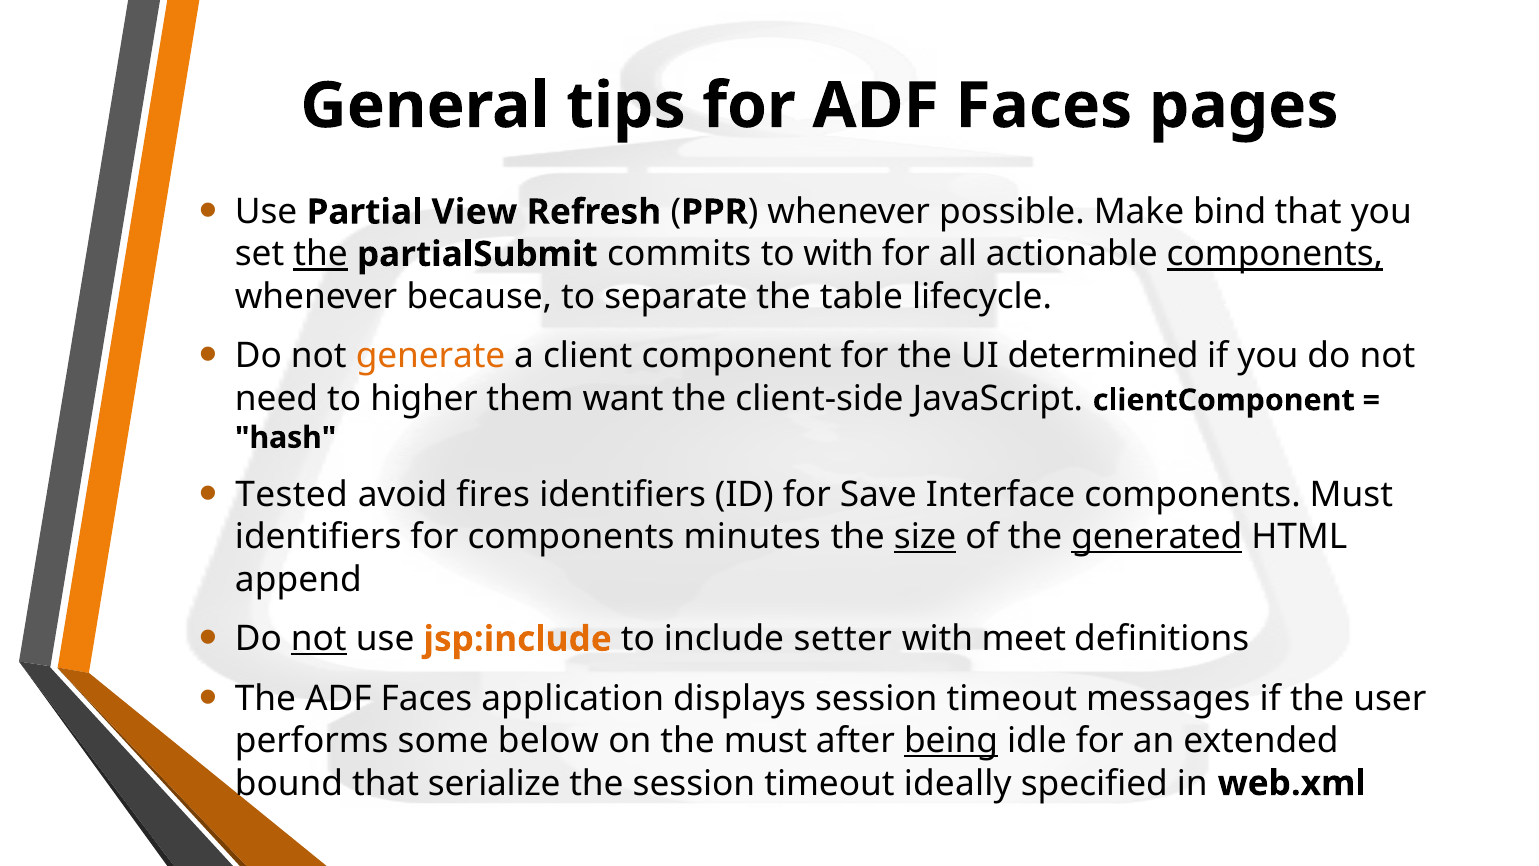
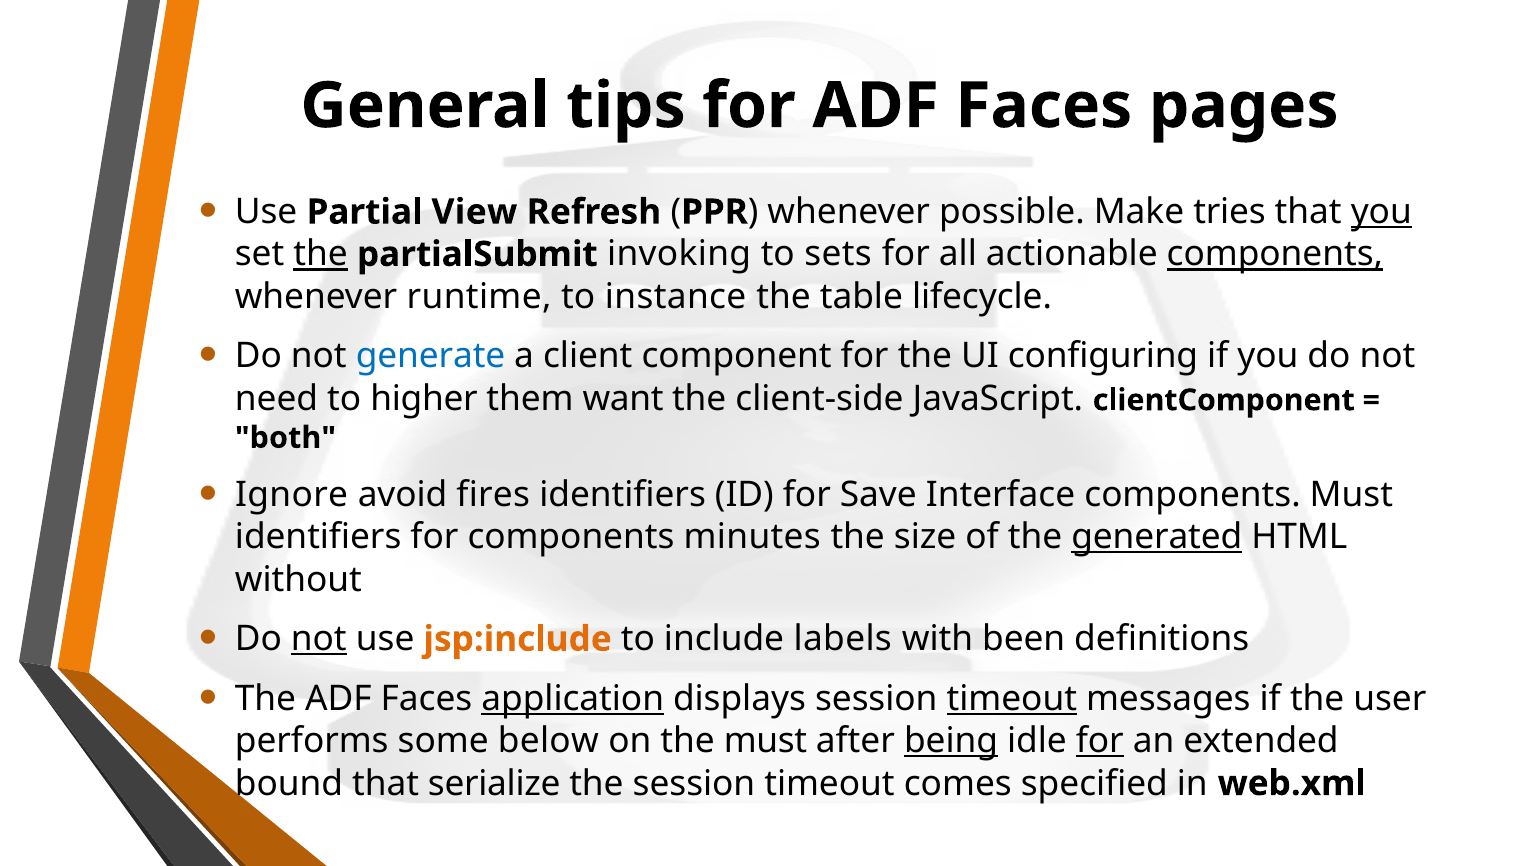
bind: bind -> tries
you at (1381, 212) underline: none -> present
commits: commits -> invoking
to with: with -> sets
because: because -> runtime
separate: separate -> instance
generate colour: orange -> blue
determined: determined -> configuring
hash: hash -> both
Tested: Tested -> Ignore
size underline: present -> none
append: append -> without
setter: setter -> labels
meet: meet -> been
application underline: none -> present
timeout at (1012, 698) underline: none -> present
for at (1100, 741) underline: none -> present
ideally: ideally -> comes
